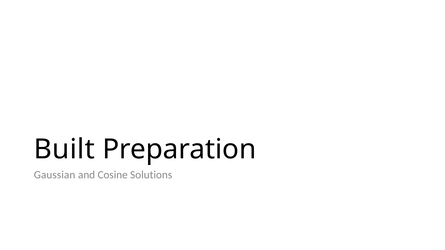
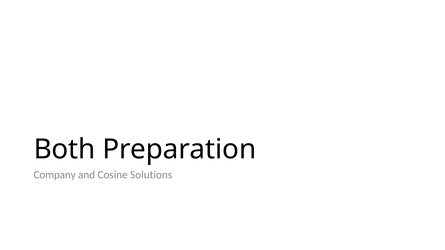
Built: Built -> Both
Gaussian: Gaussian -> Company
